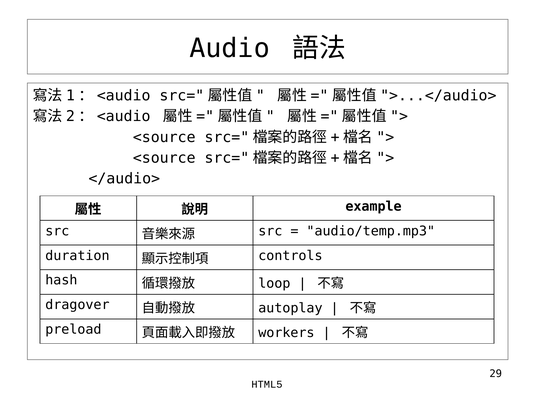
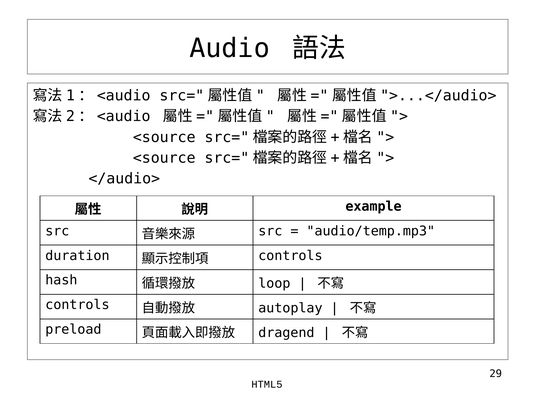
dragover at (77, 305): dragover -> controls
workers: workers -> dragend
